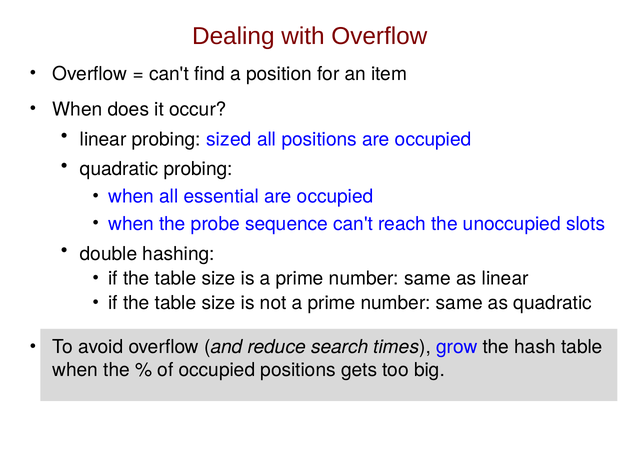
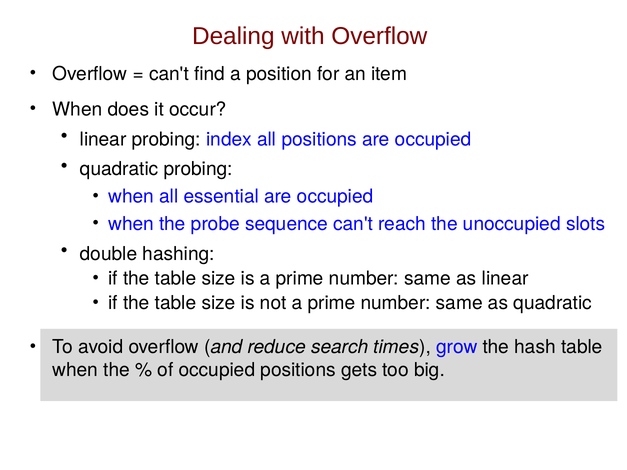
sized: sized -> index
